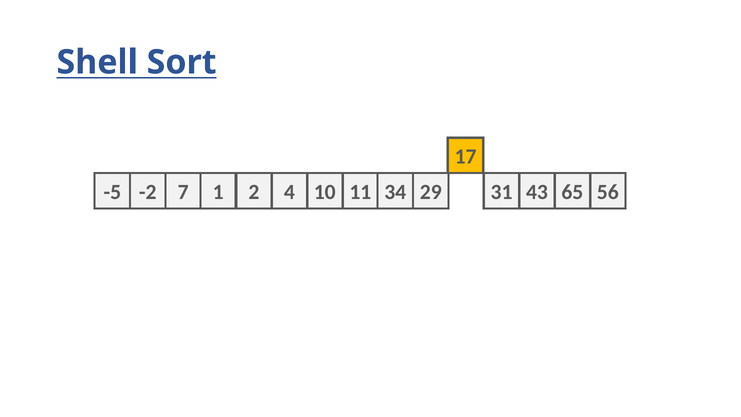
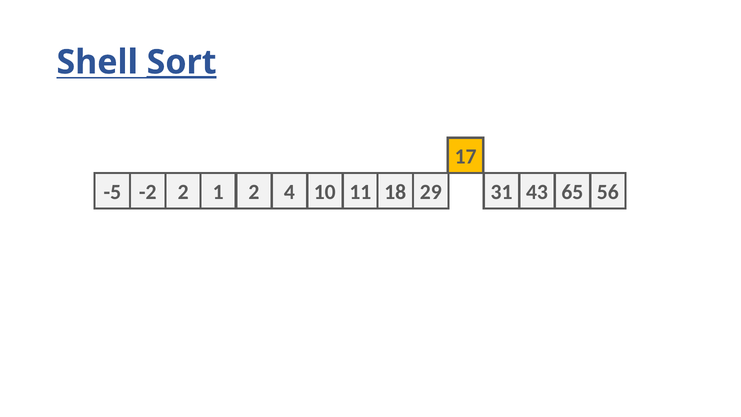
Sort underline: none -> present
-5 7: 7 -> 2
34: 34 -> 18
